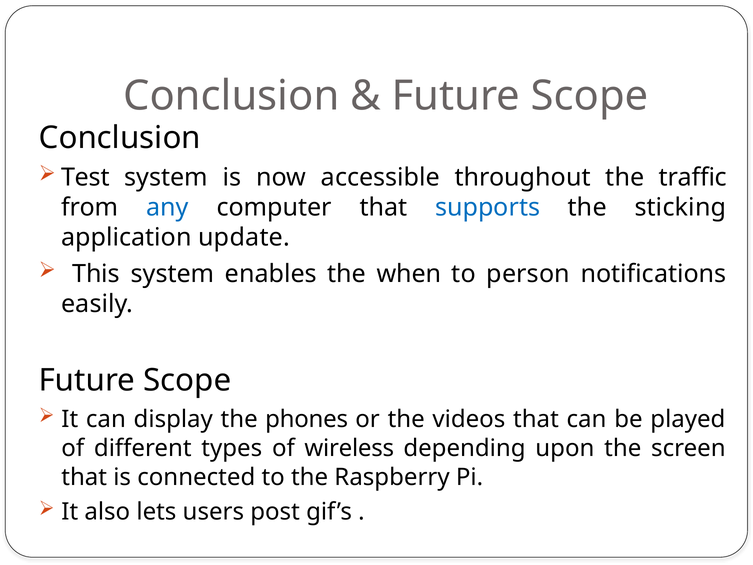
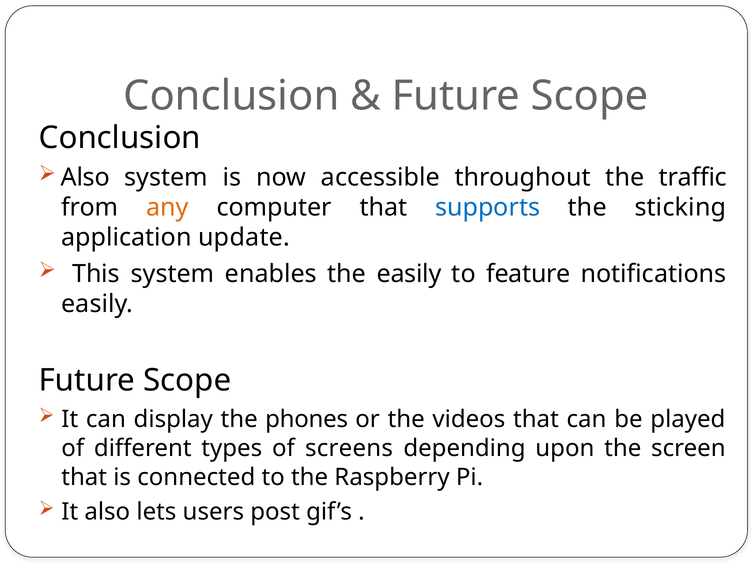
Test at (85, 177): Test -> Also
any colour: blue -> orange
the when: when -> easily
person: person -> feature
wireless: wireless -> screens
